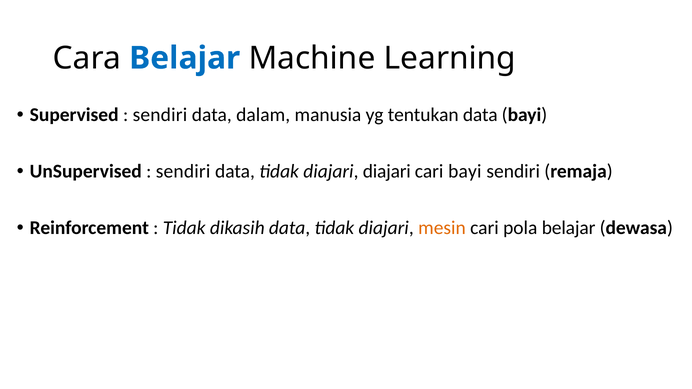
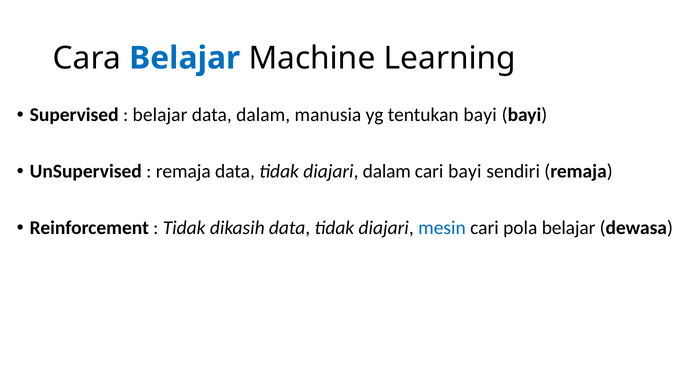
sendiri at (160, 115): sendiri -> belajar
tentukan data: data -> bayi
sendiri at (183, 172): sendiri -> remaja
diajari diajari: diajari -> dalam
mesin colour: orange -> blue
